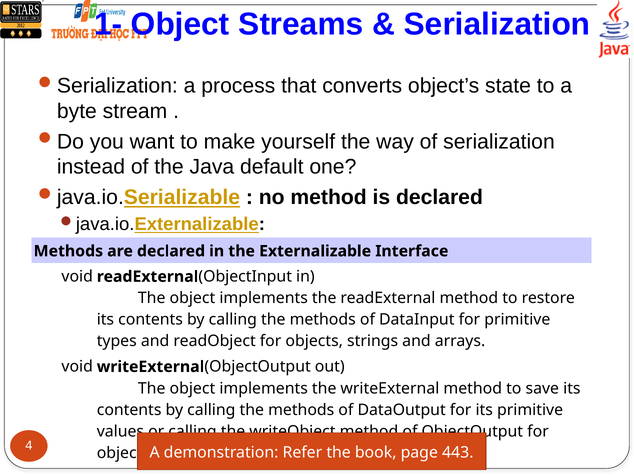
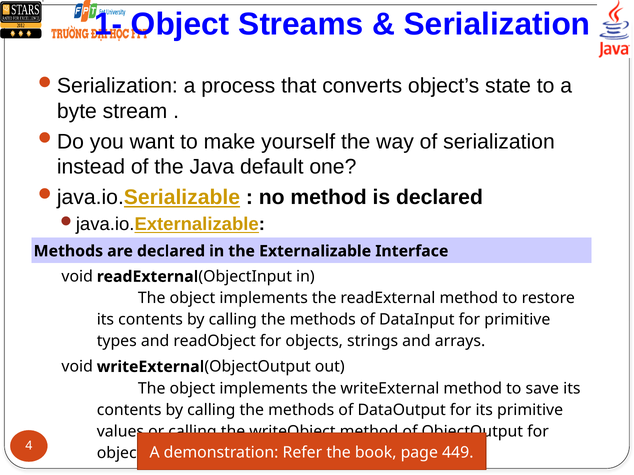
443: 443 -> 449
